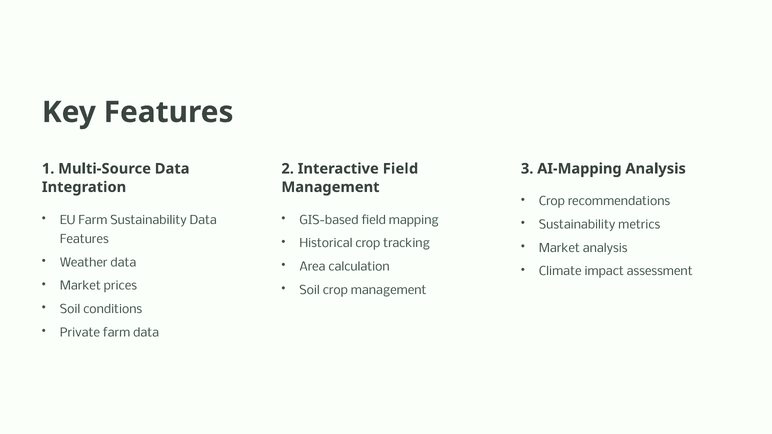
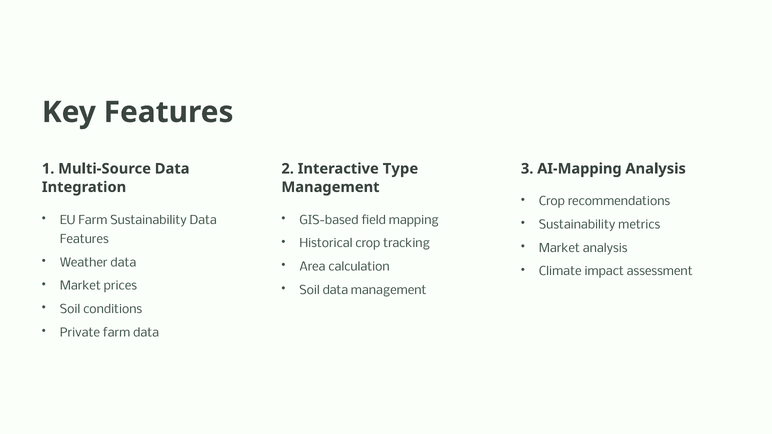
Interactive Field: Field -> Type
Soil crop: crop -> data
